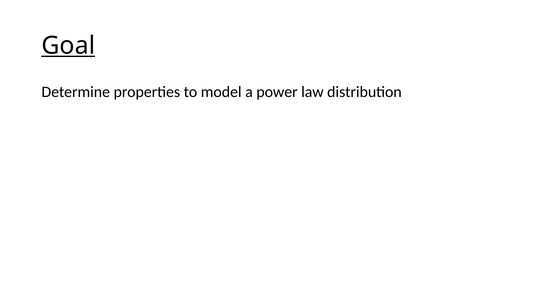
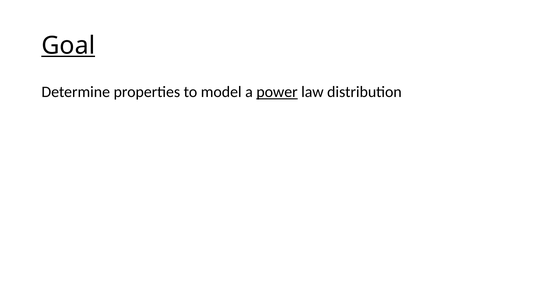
power underline: none -> present
